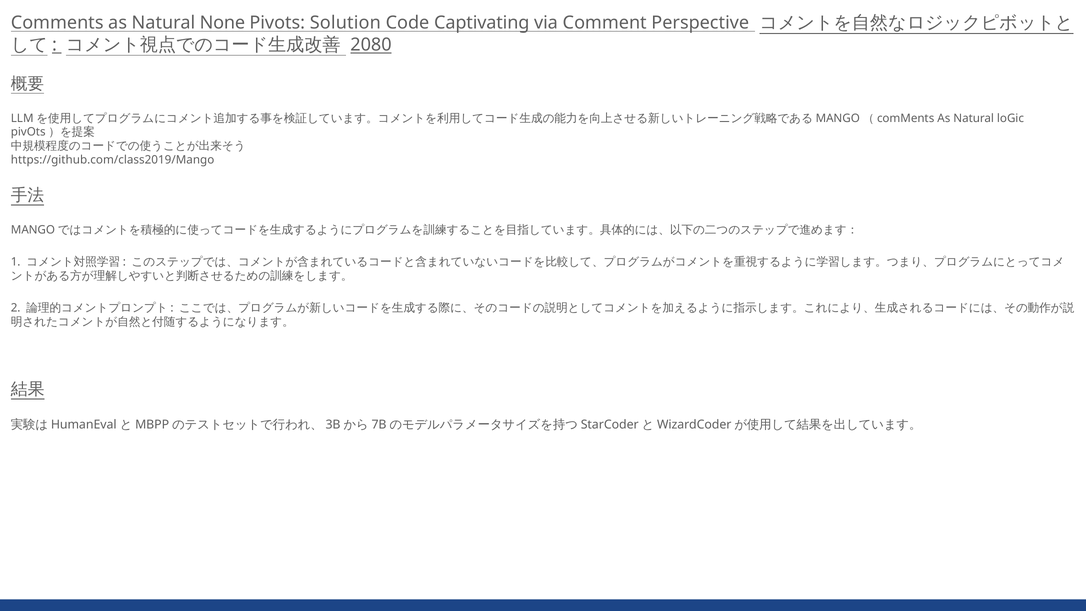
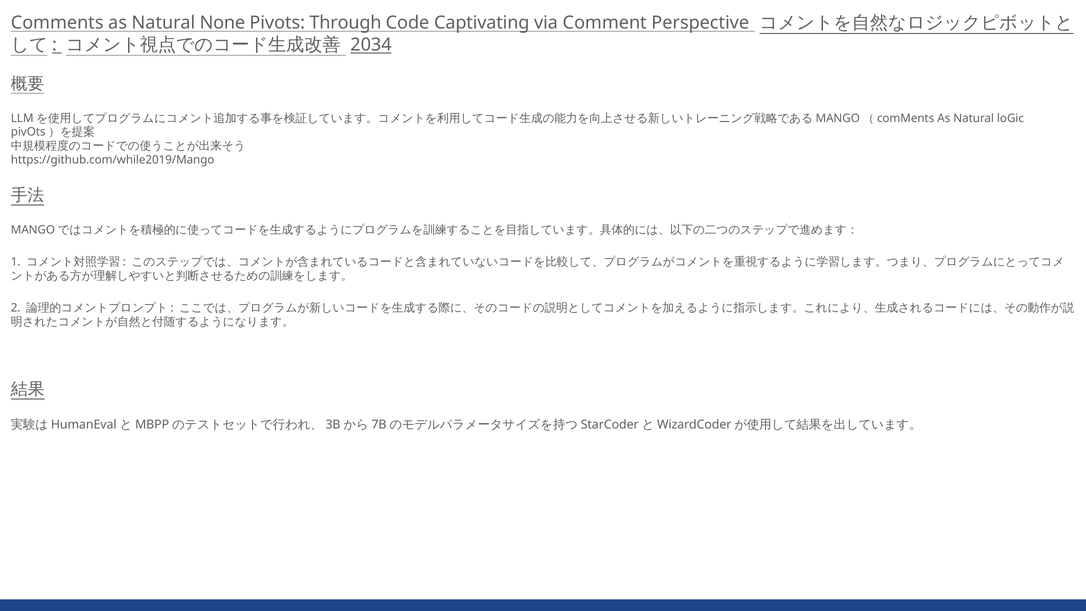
Solution: Solution -> Through
2080: 2080 -> 2034
https://github.com/class2019/Mango: https://github.com/class2019/Mango -> https://github.com/while2019/Mango
